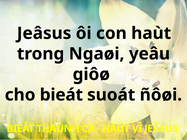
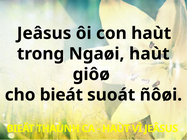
Ngaøi yeâu: yeâu -> haùt
